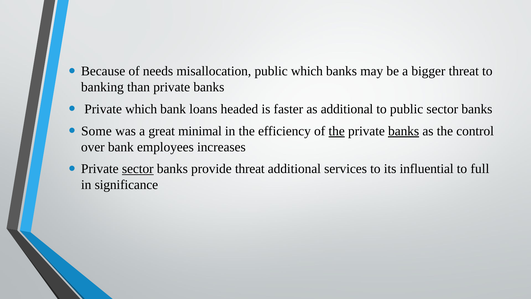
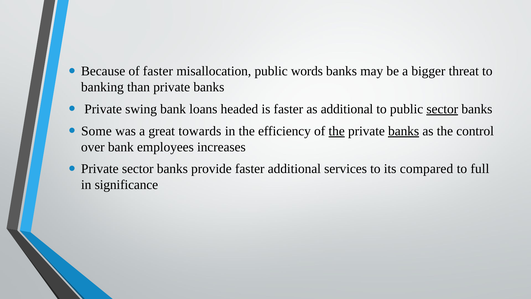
of needs: needs -> faster
public which: which -> words
Private which: which -> swing
sector at (442, 109) underline: none -> present
minimal: minimal -> towards
sector at (138, 169) underline: present -> none
provide threat: threat -> faster
influential: influential -> compared
